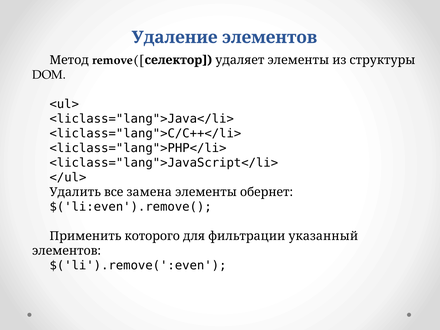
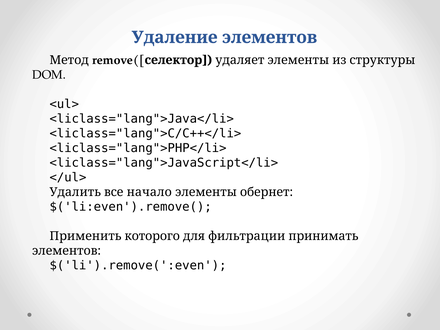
замена: замена -> начало
указанный: указанный -> принимать
